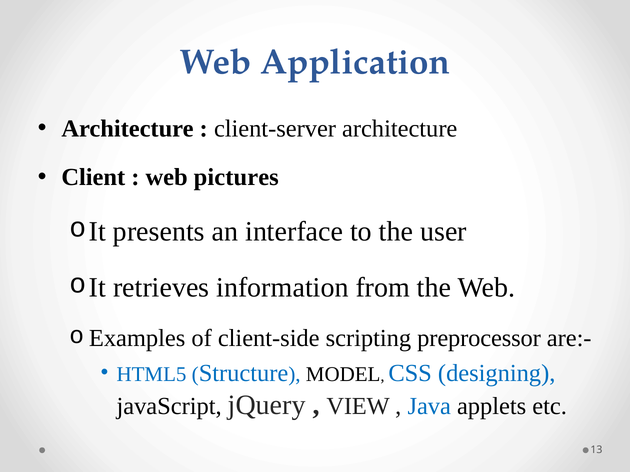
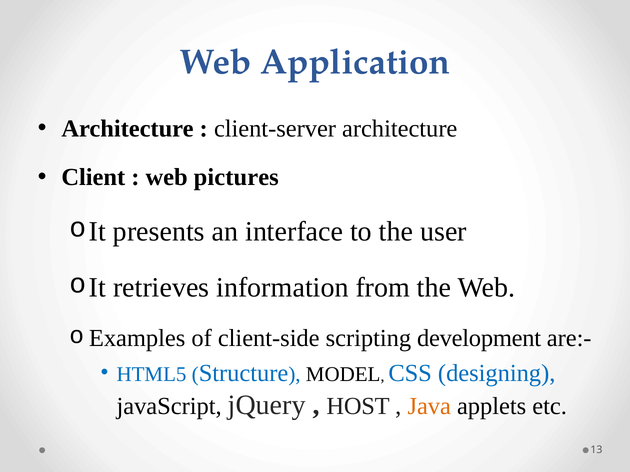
preprocessor: preprocessor -> development
VIEW: VIEW -> HOST
Java colour: blue -> orange
